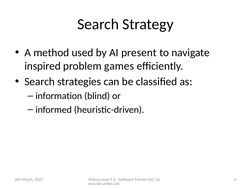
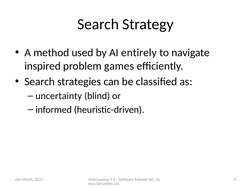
present: present -> entirely
information: information -> uncertainty
